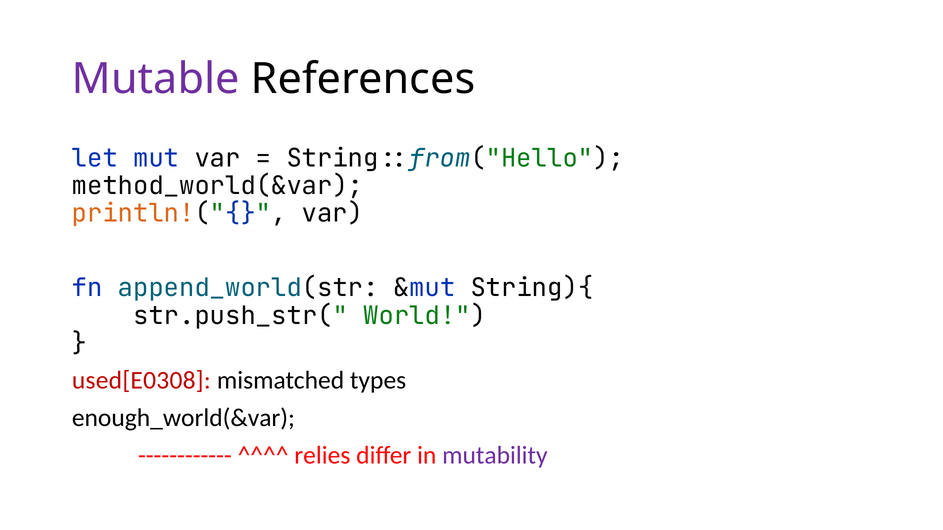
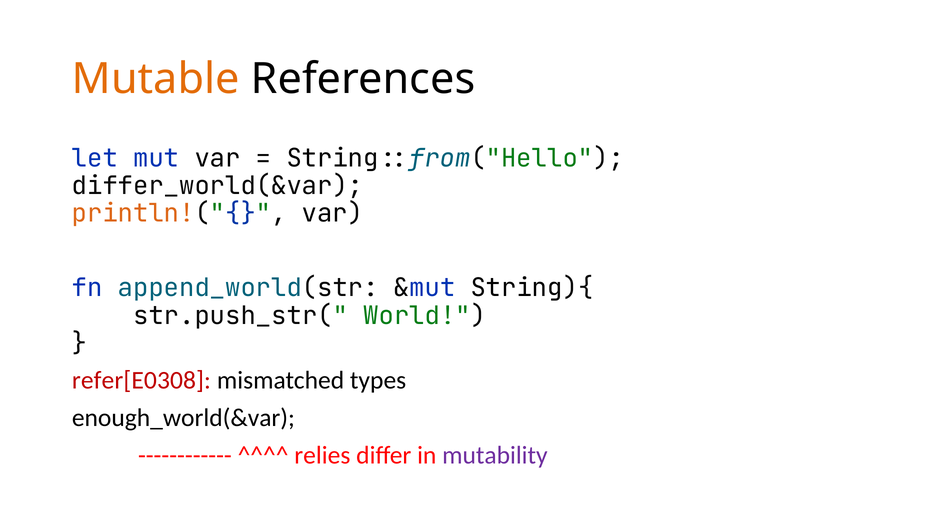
Mutable colour: purple -> orange
method_world(&var: method_world(&var -> differ_world(&var
used[E0308: used[E0308 -> refer[E0308
